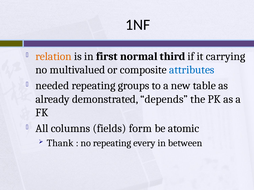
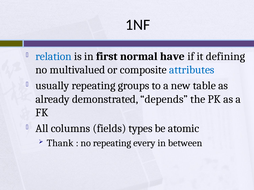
relation colour: orange -> blue
third: third -> have
carrying: carrying -> defining
needed: needed -> usually
form: form -> types
